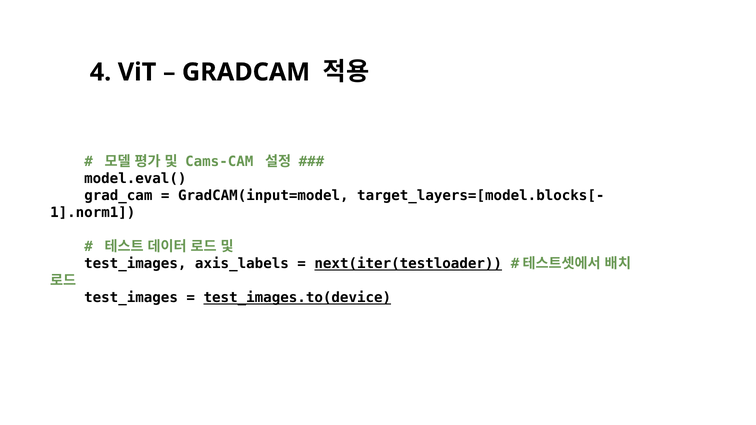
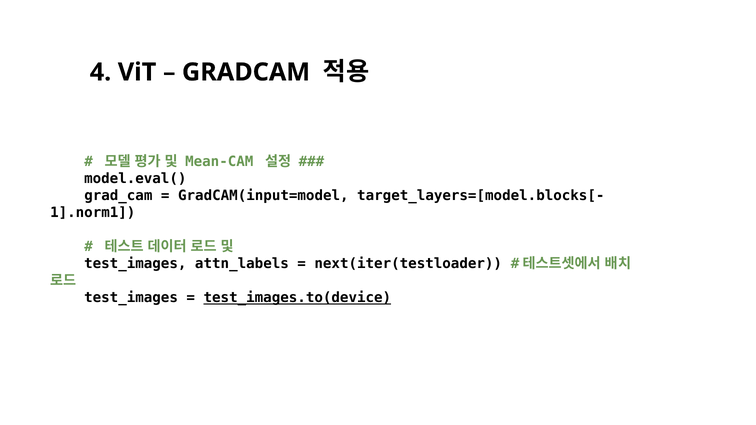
Cams-CAM: Cams-CAM -> Mean-CAM
axis_labels: axis_labels -> attn_labels
next(iter(testloader underline: present -> none
